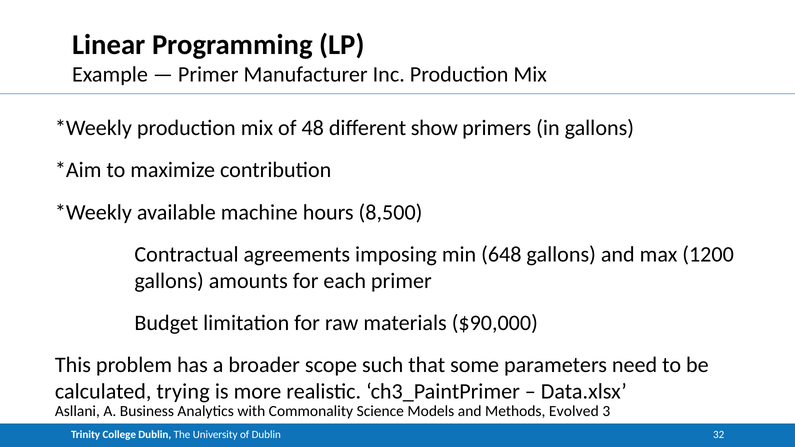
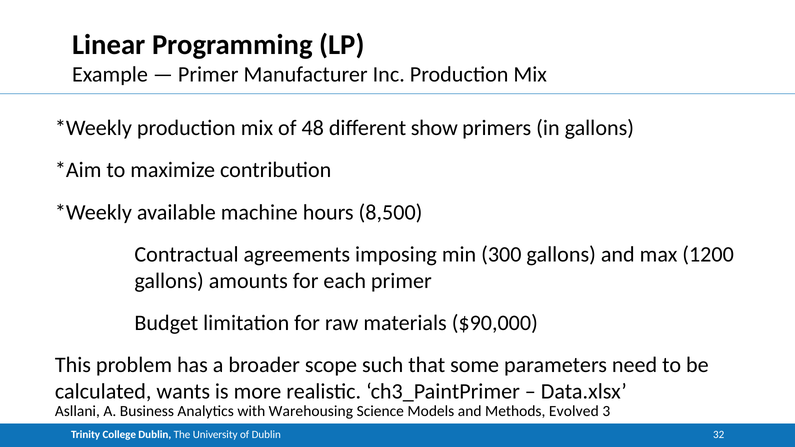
648: 648 -> 300
trying: trying -> wants
Commonality: Commonality -> Warehousing
